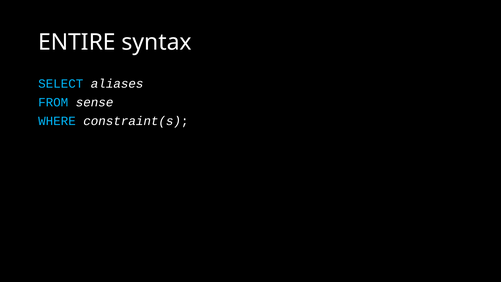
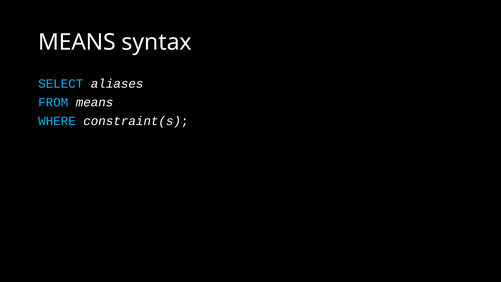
ENTIRE at (77, 42): ENTIRE -> MEANS
FROM sense: sense -> means
